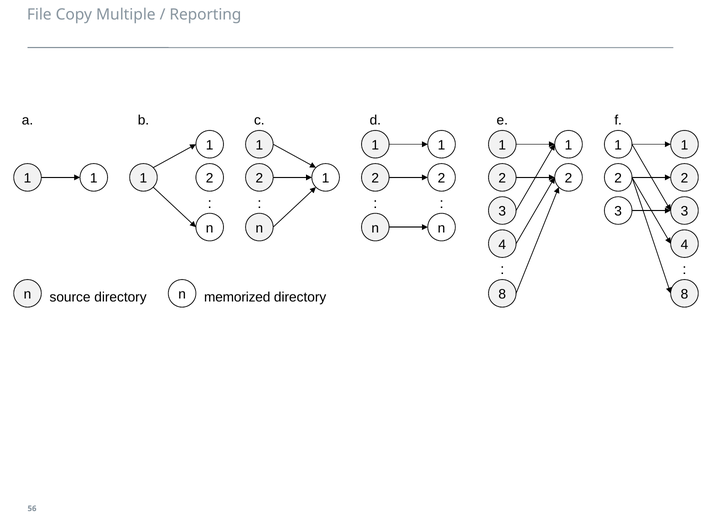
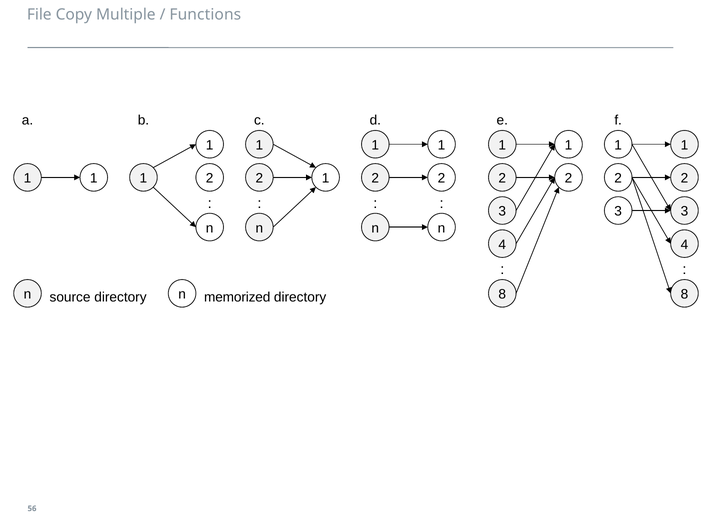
Reporting: Reporting -> Functions
